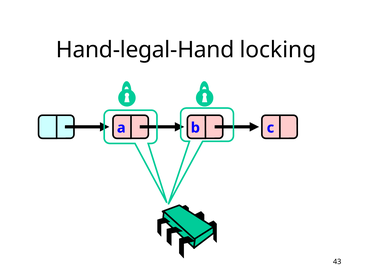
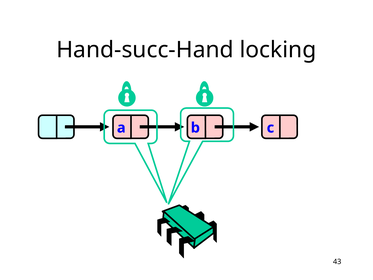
Hand-legal-Hand: Hand-legal-Hand -> Hand-succ-Hand
